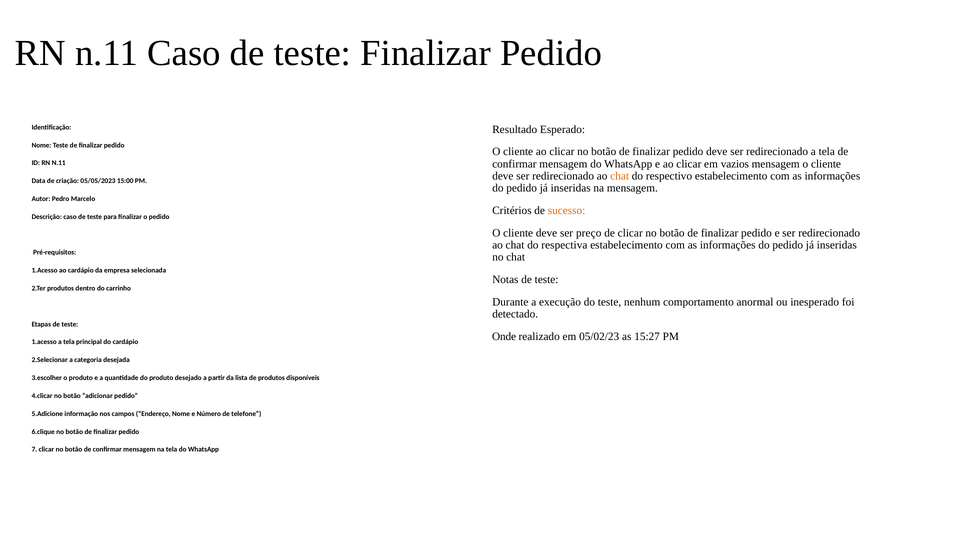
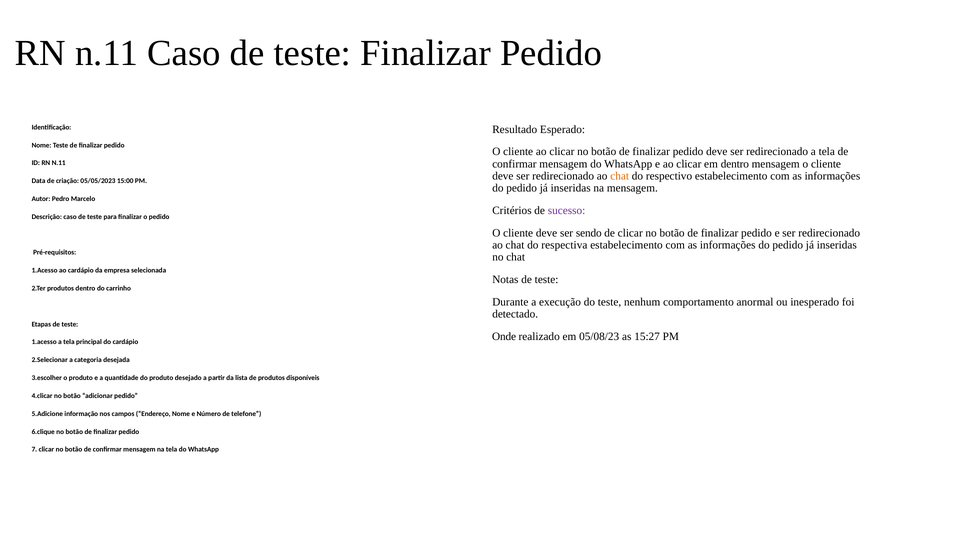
em vazios: vazios -> dentro
sucesso colour: orange -> purple
preço: preço -> sendo
05/02/23: 05/02/23 -> 05/08/23
